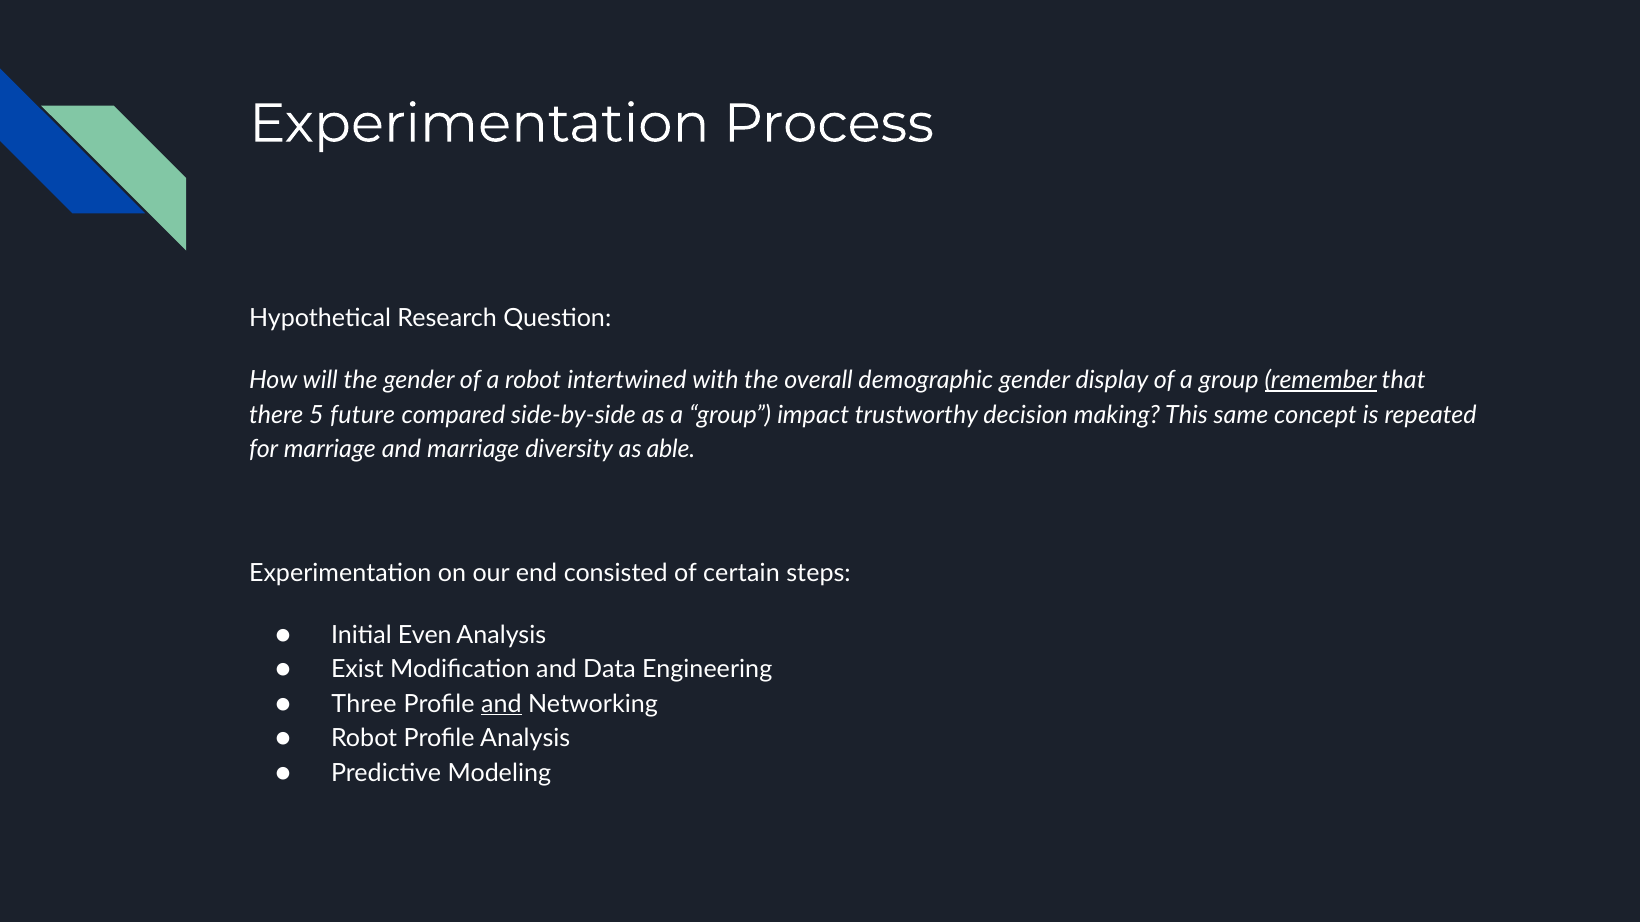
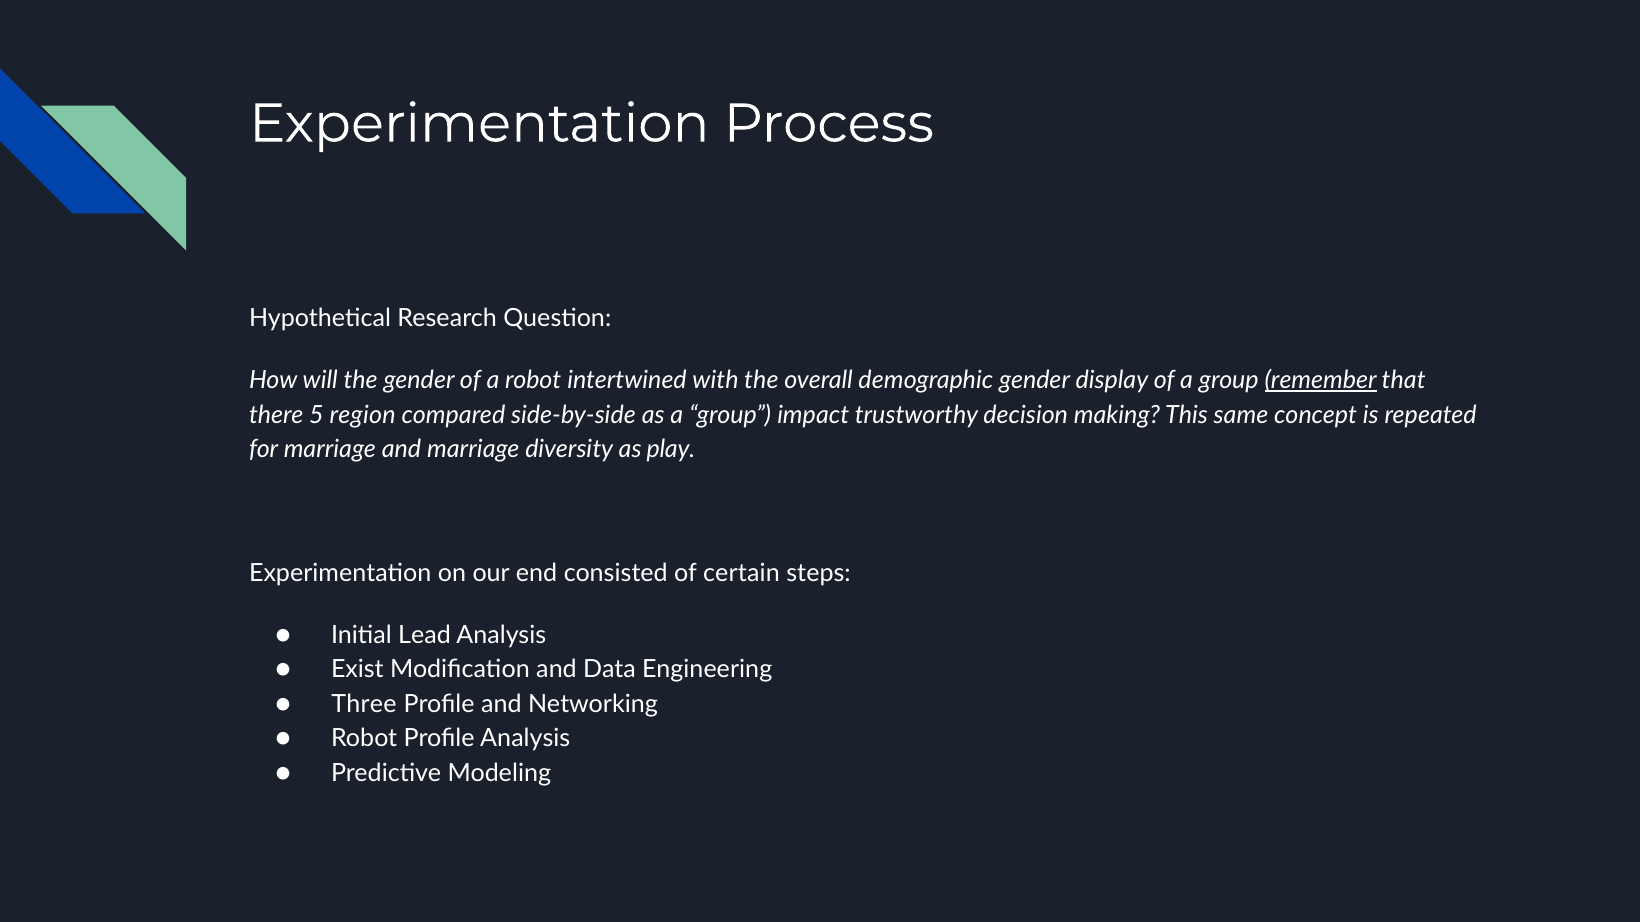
future: future -> region
able: able -> play
Even: Even -> Lead
and at (501, 704) underline: present -> none
